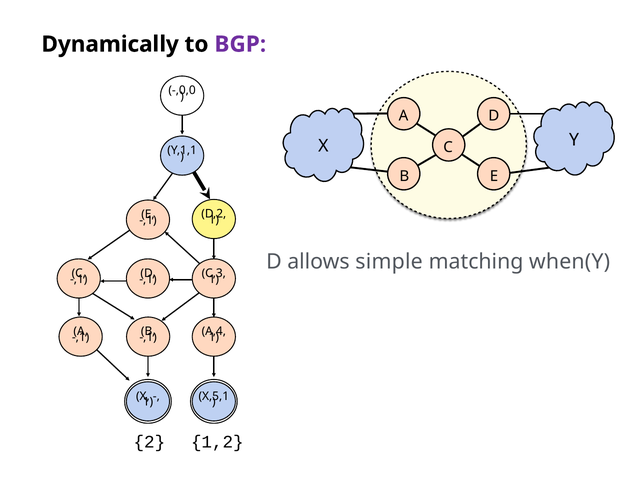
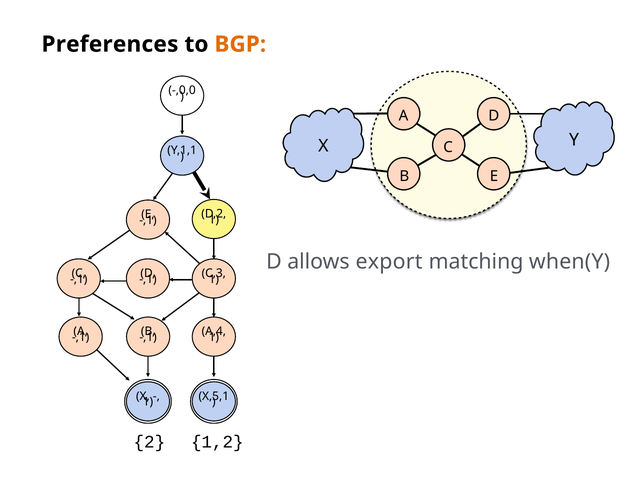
Dynamically: Dynamically -> Preferences
BGP colour: purple -> orange
simple: simple -> export
